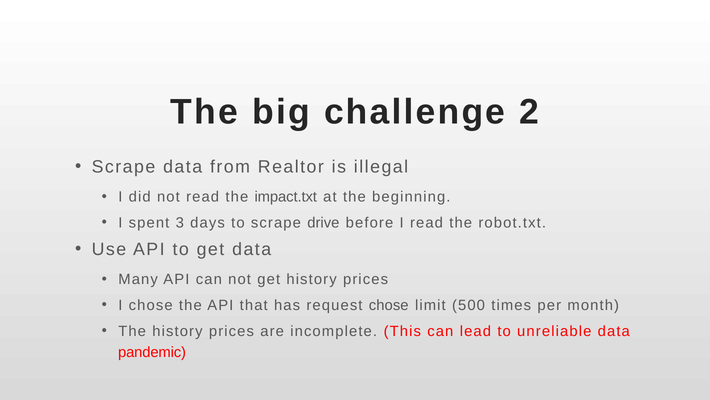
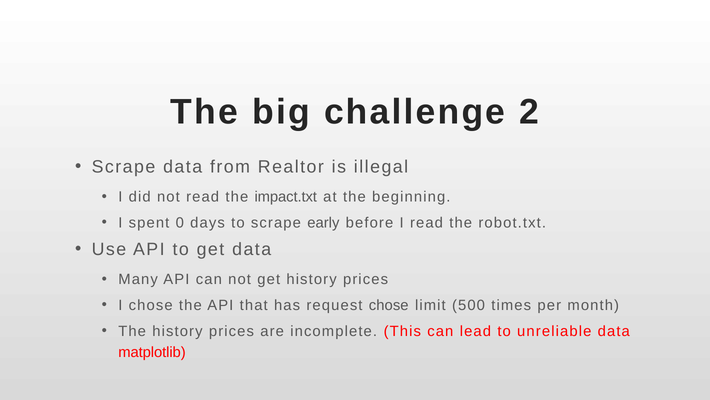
3: 3 -> 0
drive: drive -> early
pandemic: pandemic -> matplotlib
